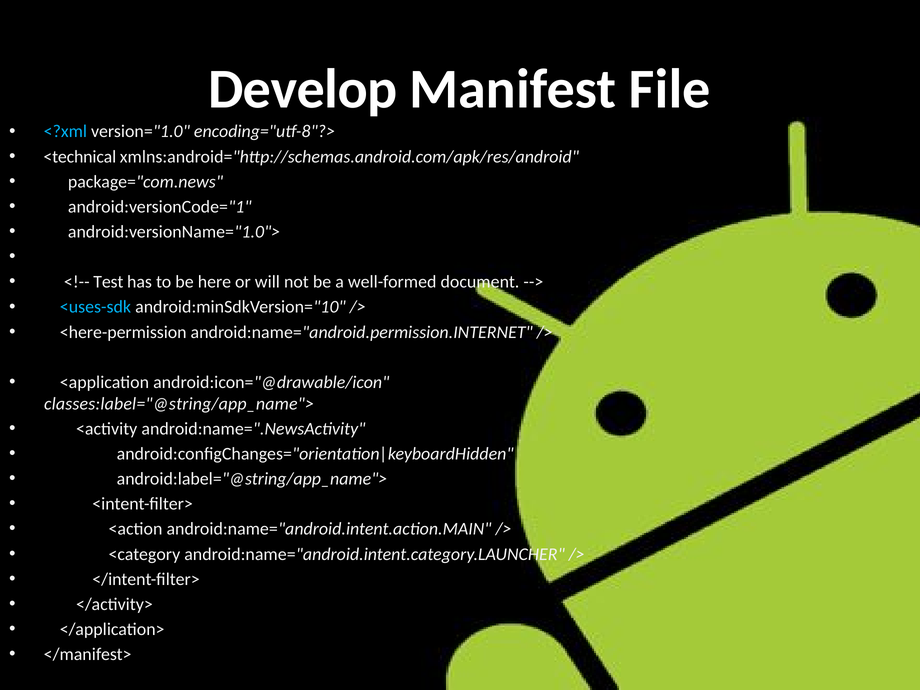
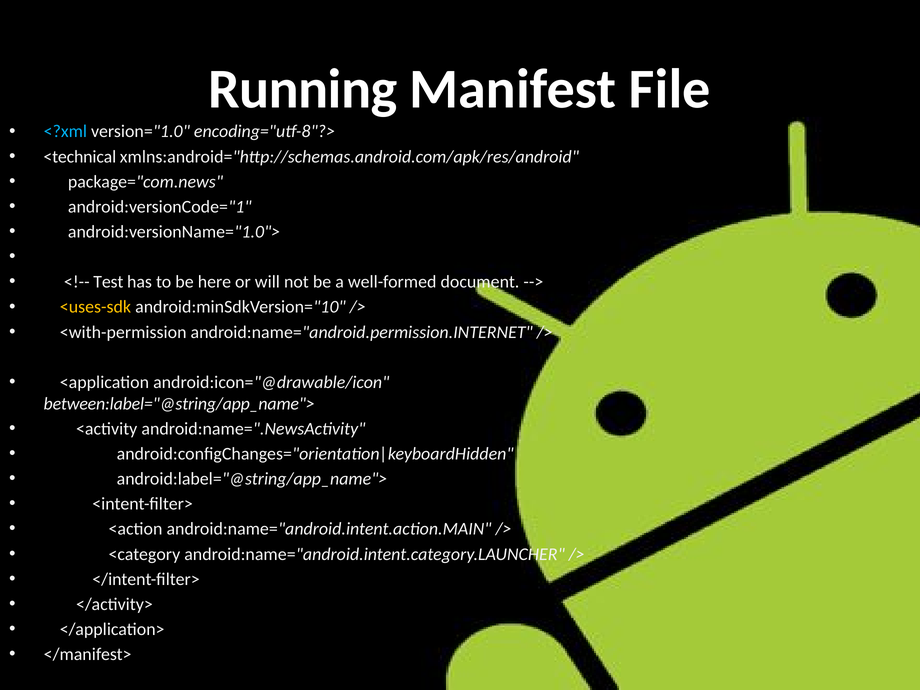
Develop: Develop -> Running
<uses-sdk colour: light blue -> yellow
<here-permission: <here-permission -> <with-permission
classes:label="@string/app_name">: classes:label="@string/app_name"> -> between:label="@string/app_name">
